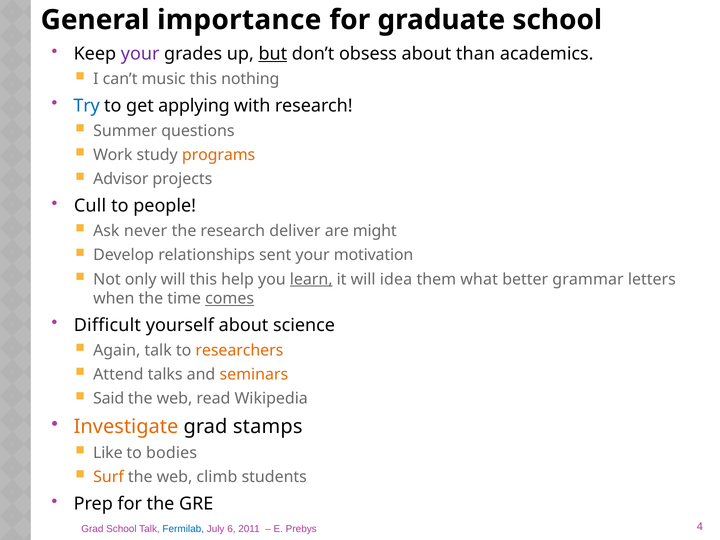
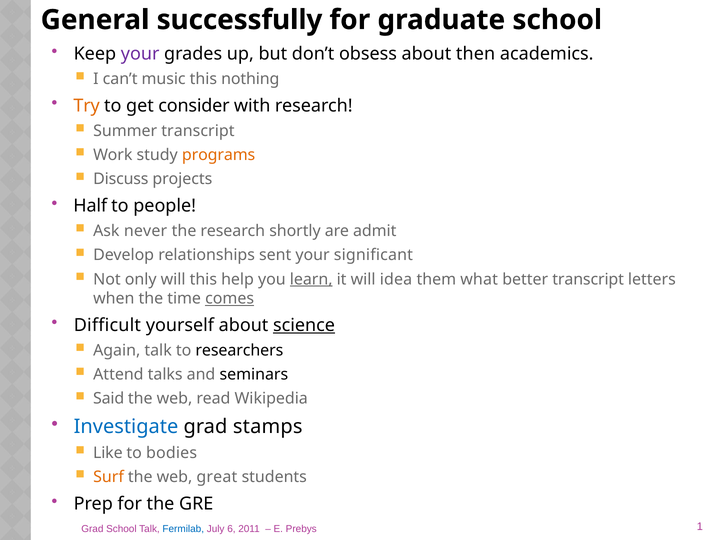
importance: importance -> successfully
but underline: present -> none
than: than -> then
Try colour: blue -> orange
applying: applying -> consider
Summer questions: questions -> transcript
Advisor: Advisor -> Discuss
Cull: Cull -> Half
deliver: deliver -> shortly
might: might -> admit
motivation: motivation -> significant
better grammar: grammar -> transcript
science underline: none -> present
researchers colour: orange -> black
seminars colour: orange -> black
Investigate colour: orange -> blue
climb: climb -> great
4: 4 -> 1
